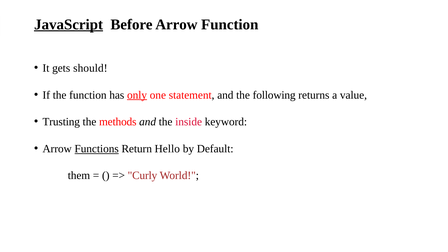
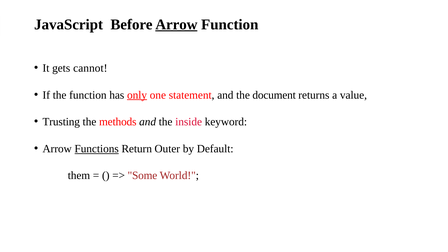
JavaScript underline: present -> none
Arrow at (176, 24) underline: none -> present
should: should -> cannot
following: following -> document
Hello: Hello -> Outer
Curly: Curly -> Some
